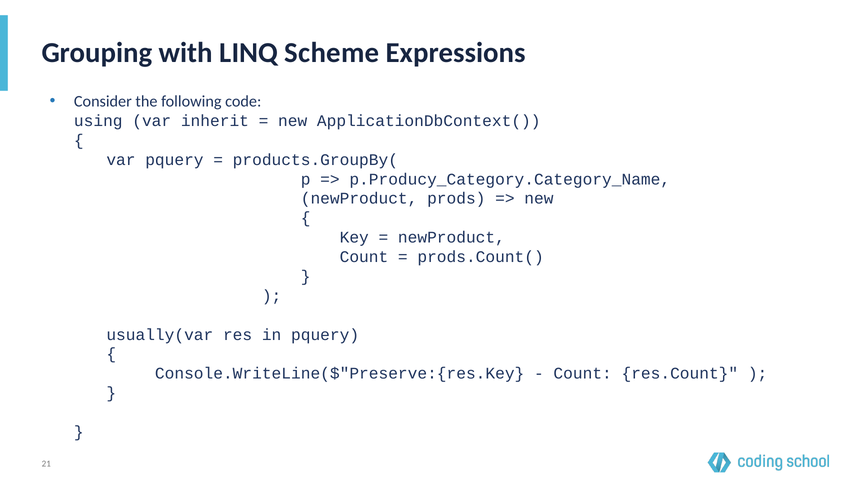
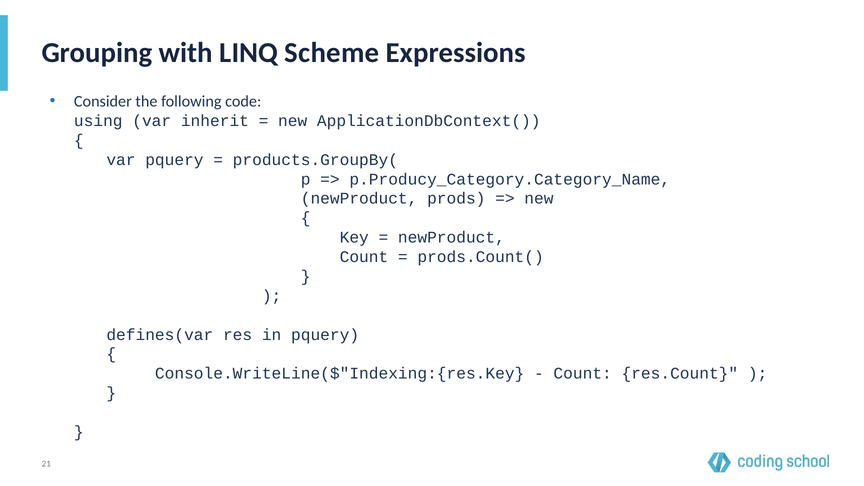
usually(var: usually(var -> defines(var
Console.WriteLine($"Preserve:{res.Key: Console.WriteLine($"Preserve:{res.Key -> Console.WriteLine($"Indexing:{res.Key
